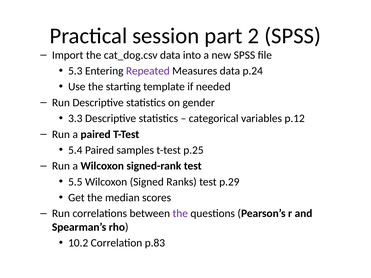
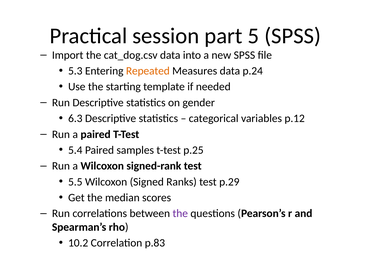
2: 2 -> 5
Repeated colour: purple -> orange
3.3: 3.3 -> 6.3
